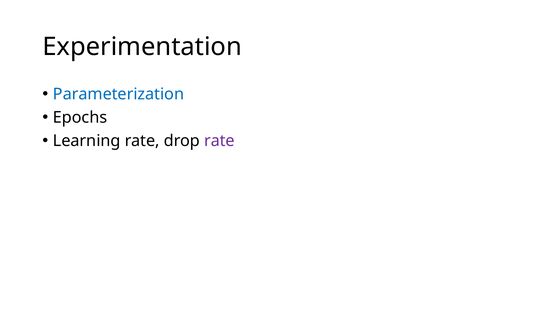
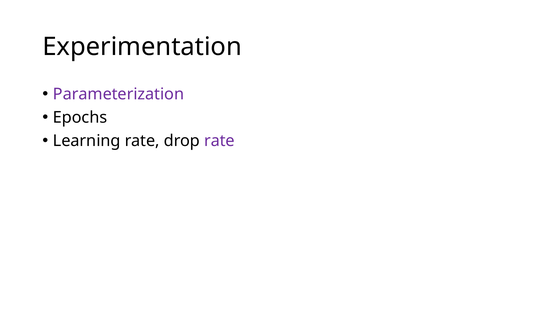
Parameterization colour: blue -> purple
